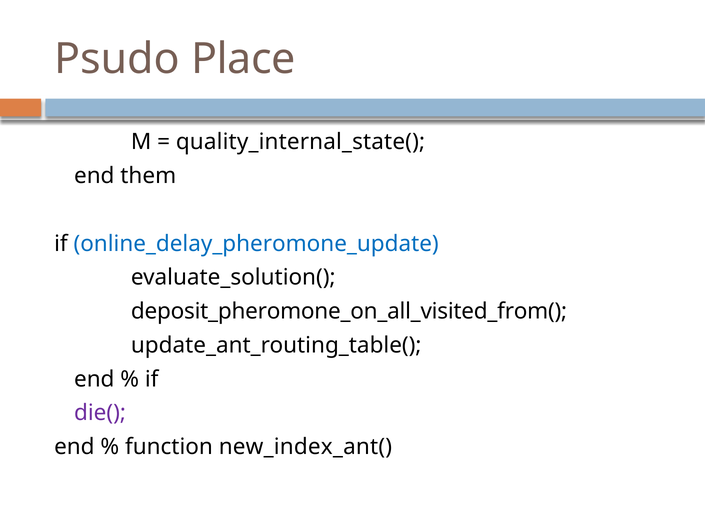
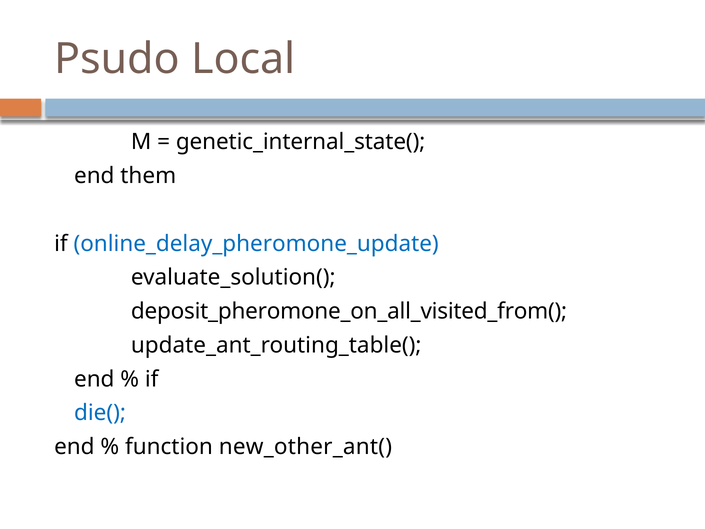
Place: Place -> Local
quality_internal_state(: quality_internal_state( -> genetic_internal_state(
die( colour: purple -> blue
new_index_ant(: new_index_ant( -> new_other_ant(
